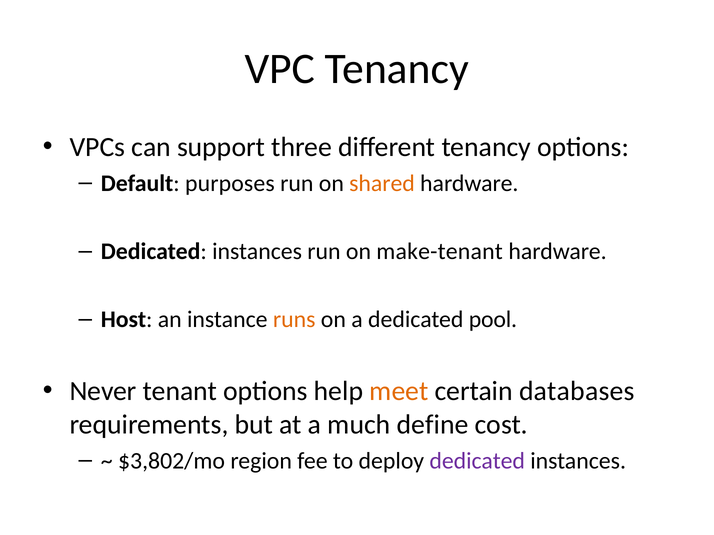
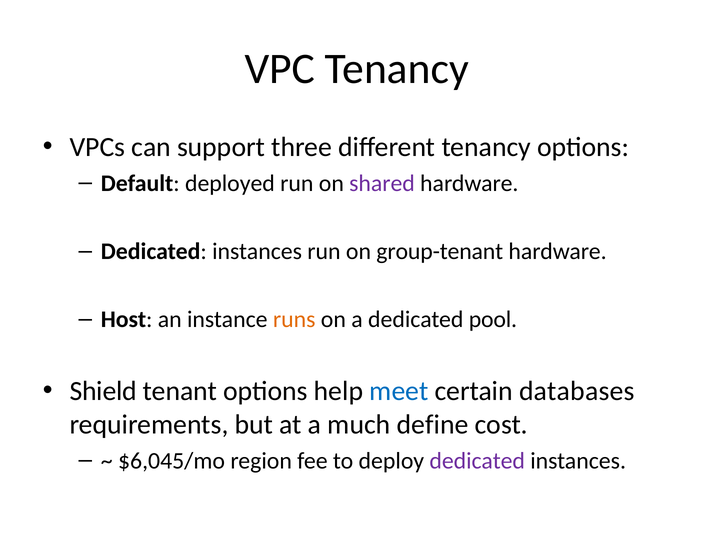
purposes: purposes -> deployed
shared colour: orange -> purple
make-tenant: make-tenant -> group-tenant
Never: Never -> Shield
meet colour: orange -> blue
$3,802/mo: $3,802/mo -> $6,045/mo
